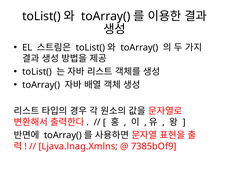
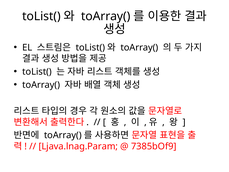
Ljava.lnag.Xmlns: Ljava.lnag.Xmlns -> Ljava.lnag.Param
